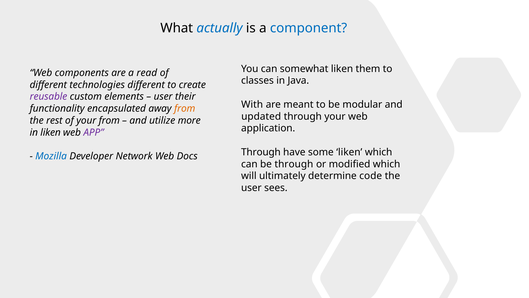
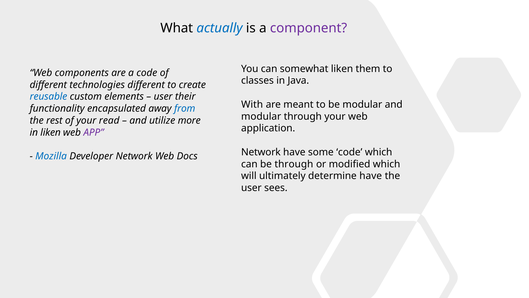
component colour: blue -> purple
a read: read -> code
reusable colour: purple -> blue
from at (185, 108) colour: orange -> blue
updated at (261, 116): updated -> modular
your from: from -> read
Through at (261, 152): Through -> Network
some liken: liken -> code
determine code: code -> have
